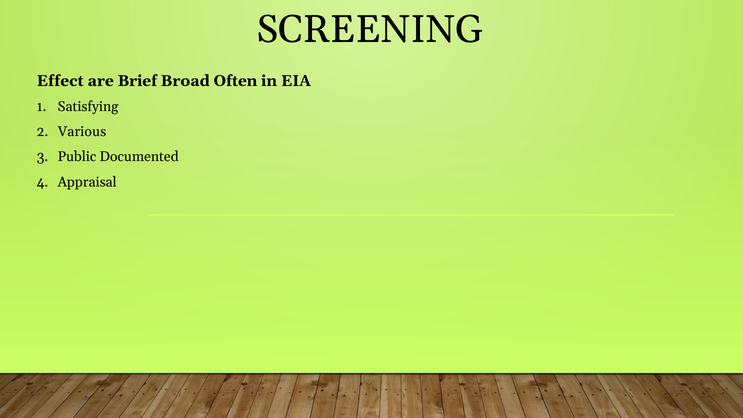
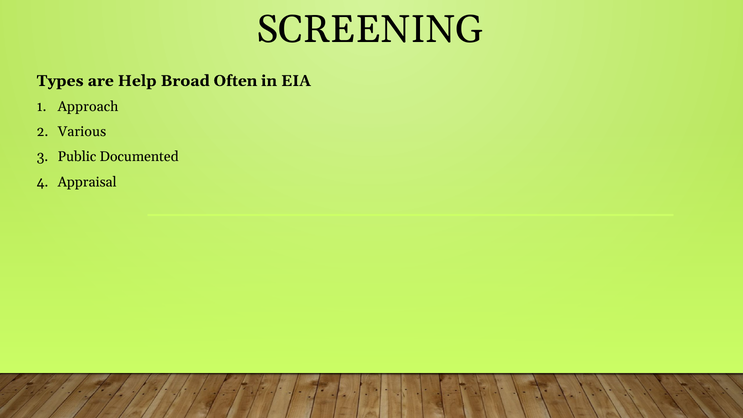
Effect: Effect -> Types
Brief: Brief -> Help
Satisfying: Satisfying -> Approach
